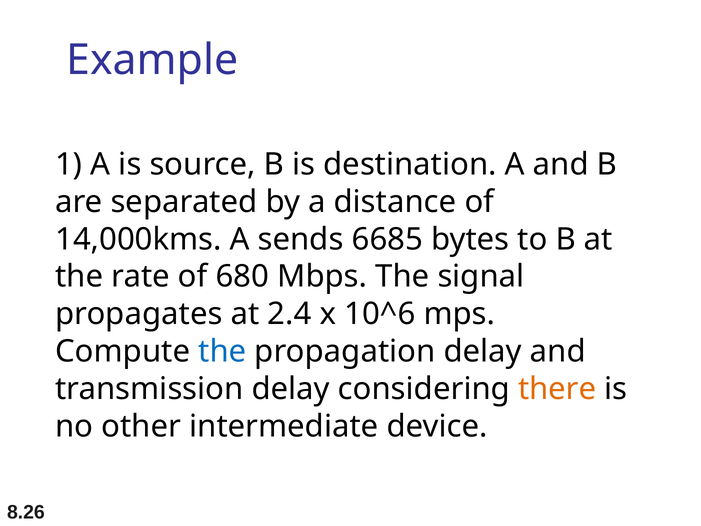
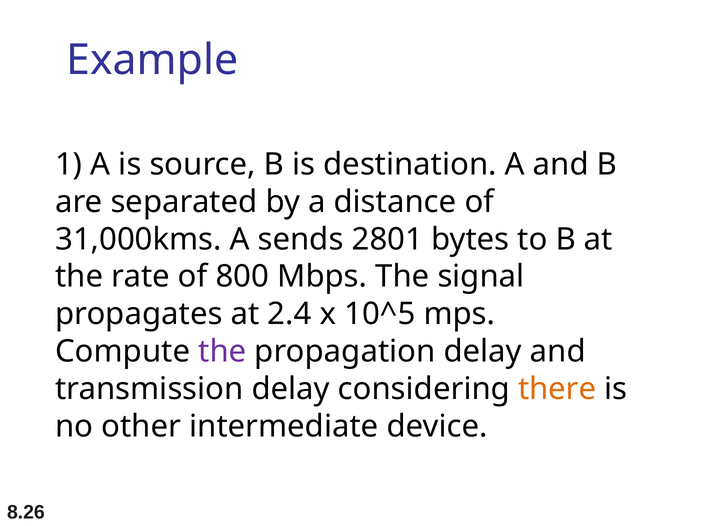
14,000kms: 14,000kms -> 31,000kms
6685: 6685 -> 2801
680: 680 -> 800
10^6: 10^6 -> 10^5
the at (222, 351) colour: blue -> purple
